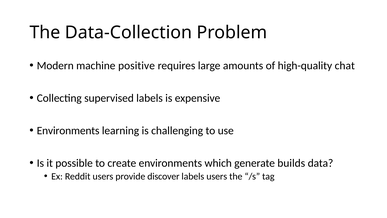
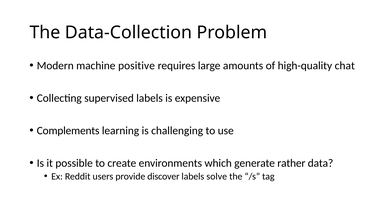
Environments at (68, 130): Environments -> Complements
builds: builds -> rather
labels users: users -> solve
